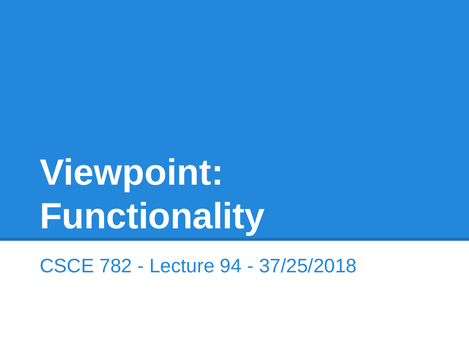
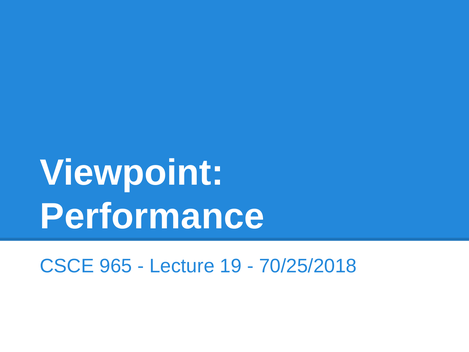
Functionality: Functionality -> Performance
782: 782 -> 965
94: 94 -> 19
37/25/2018: 37/25/2018 -> 70/25/2018
